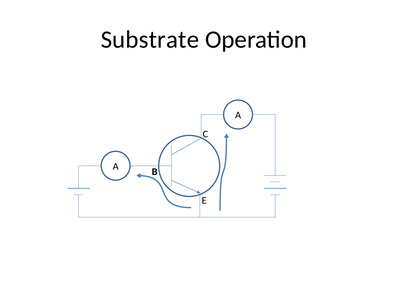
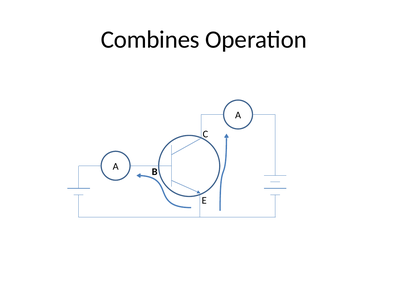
Substrate: Substrate -> Combines
